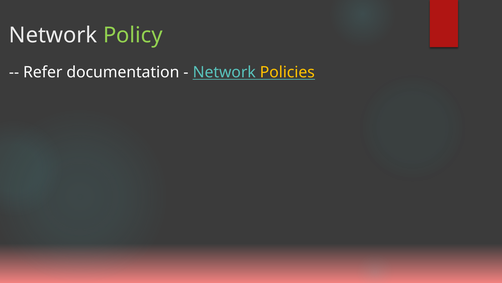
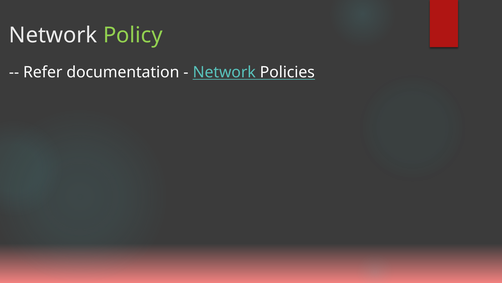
Policies colour: yellow -> white
